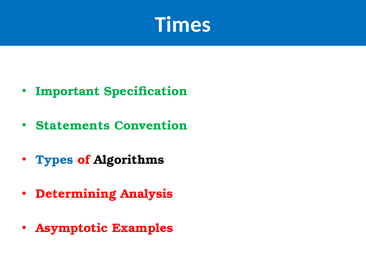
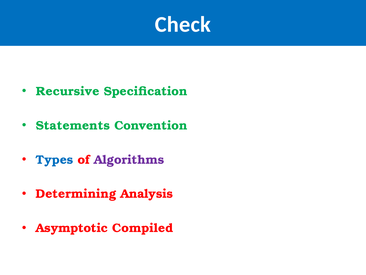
Times: Times -> Check
Important: Important -> Recursive
Algorithms colour: black -> purple
Examples: Examples -> Compiled
